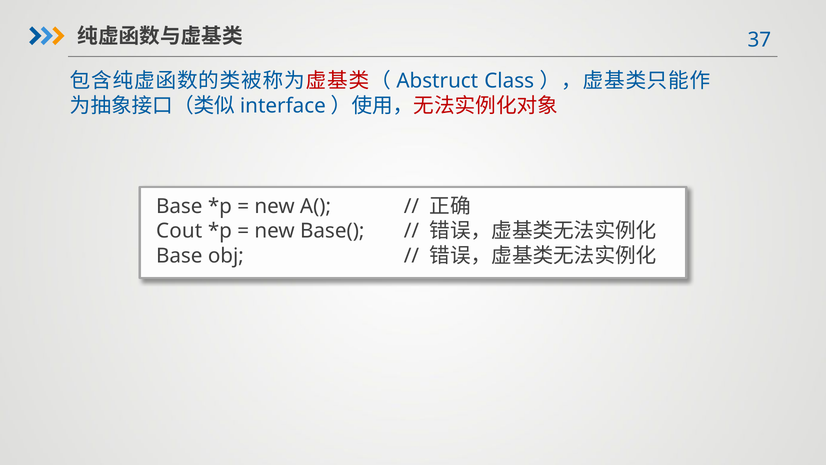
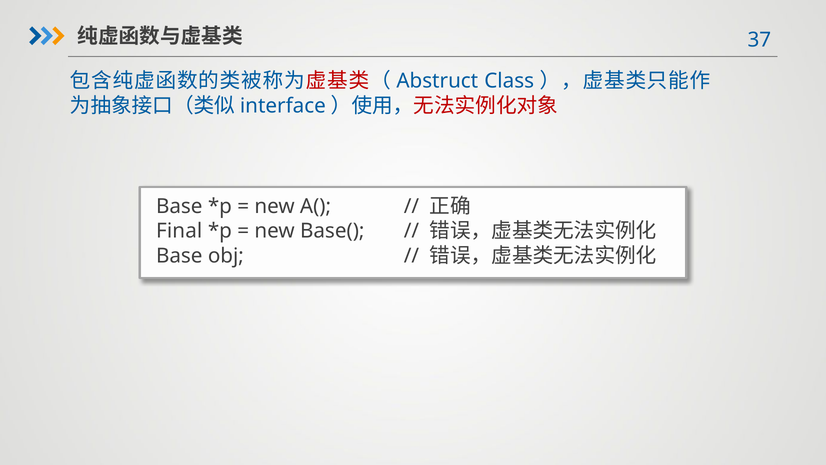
Cout: Cout -> Final
